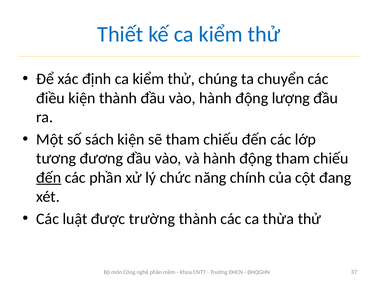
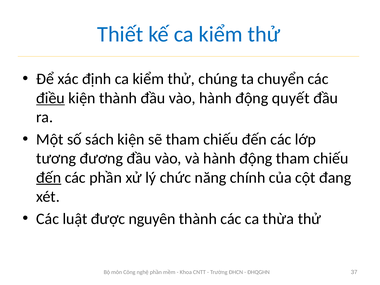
điều underline: none -> present
lượng: lượng -> quyết
được trường: trường -> nguyên
